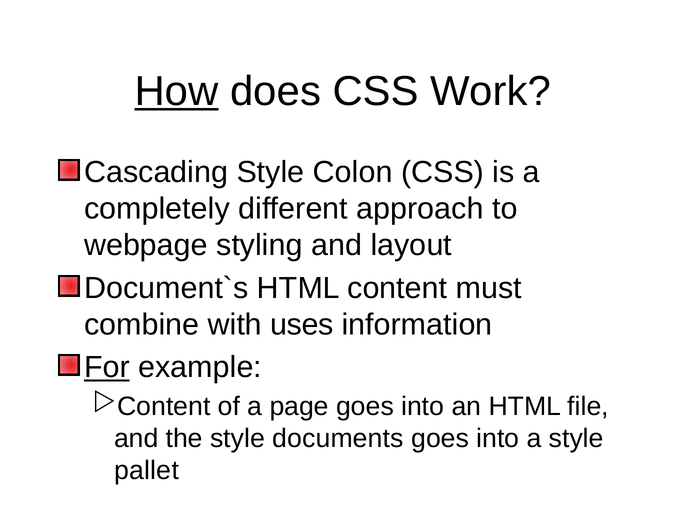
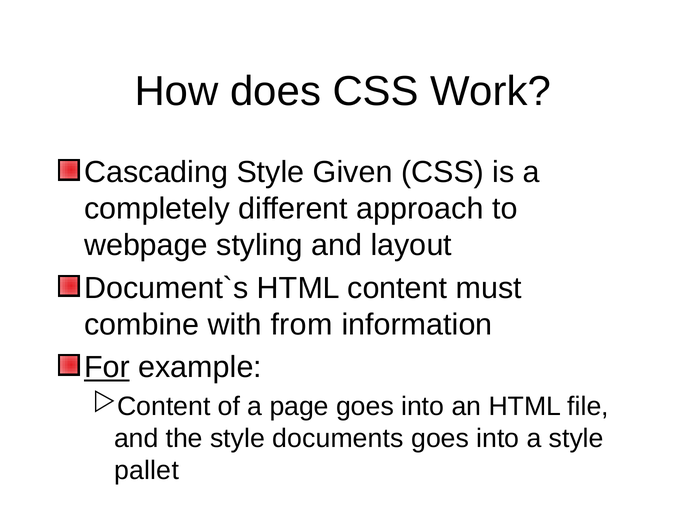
How underline: present -> none
Colon: Colon -> Given
uses: uses -> from
